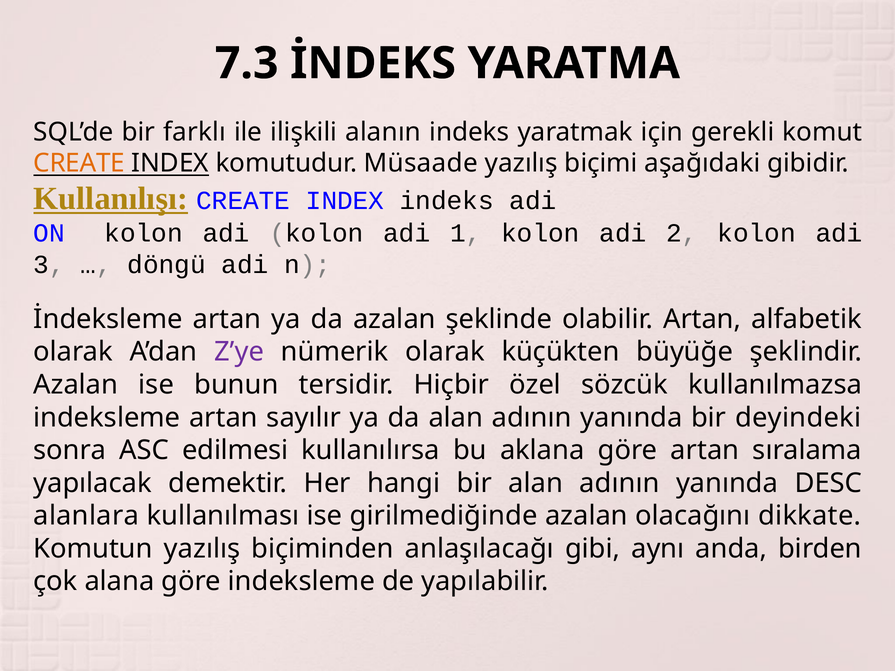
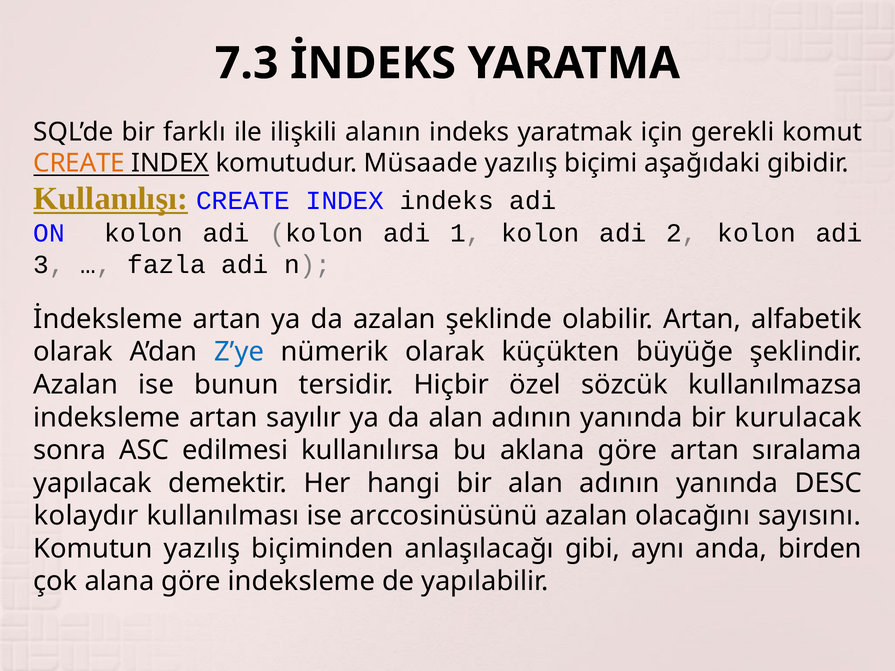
döngü: döngü -> fazla
Z’ye colour: purple -> blue
deyindeki: deyindeki -> kurulacak
alanlara: alanlara -> kolaydır
girilmediğinde: girilmediğinde -> arccosinüsünü
dikkate: dikkate -> sayısını
